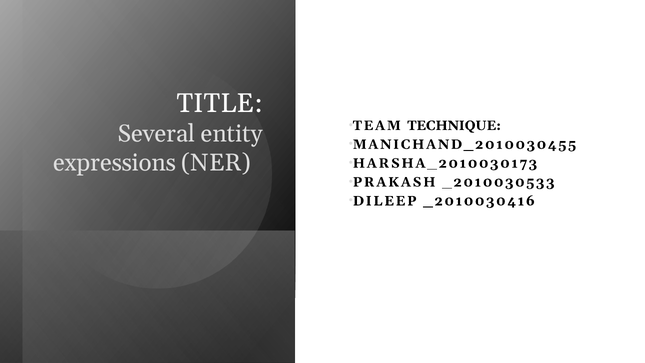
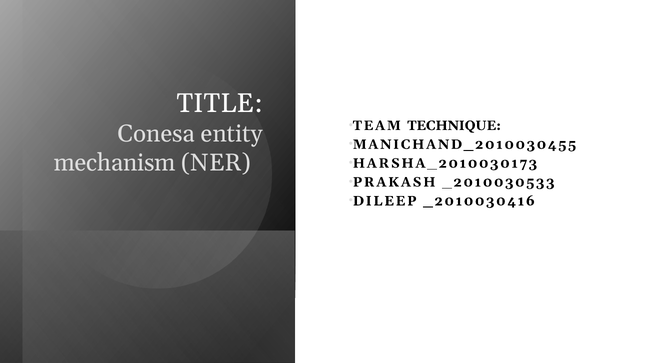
Several: Several -> Conesa
expressions: expressions -> mechanism
